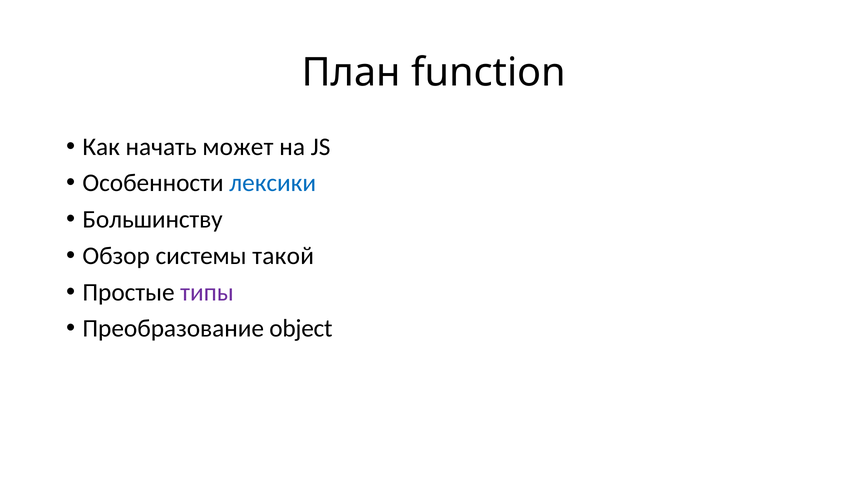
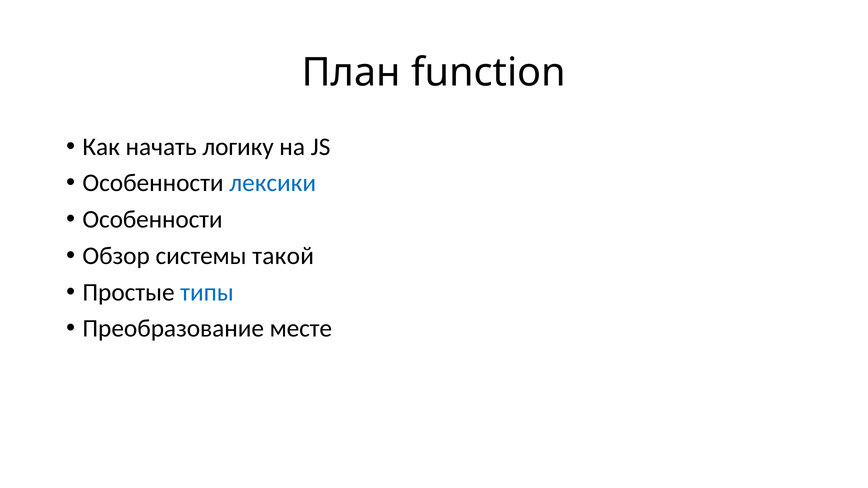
может: может -> логику
Большинству at (153, 220): Большинству -> Особенности
типы colour: purple -> blue
object: object -> месте
